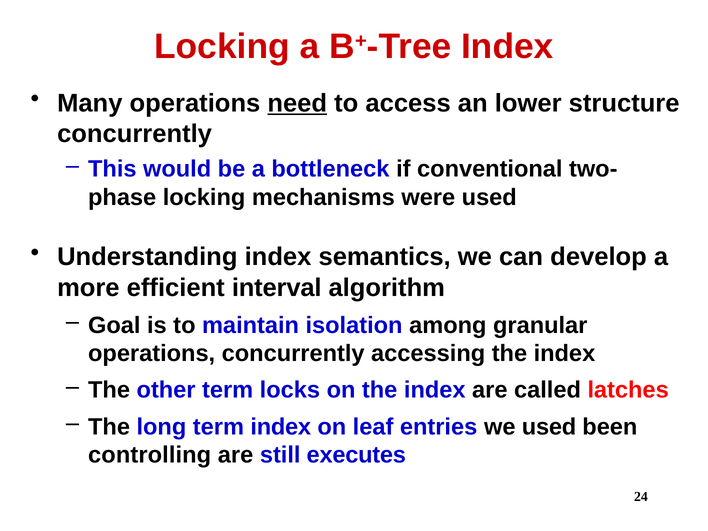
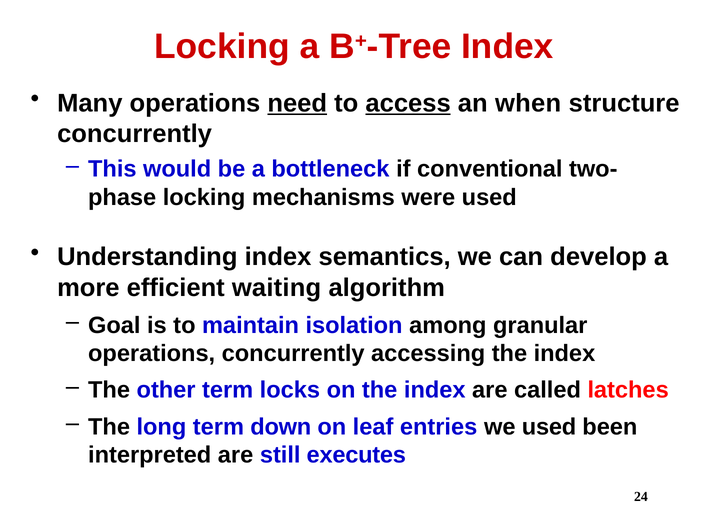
access underline: none -> present
lower: lower -> when
interval: interval -> waiting
term index: index -> down
controlling: controlling -> interpreted
